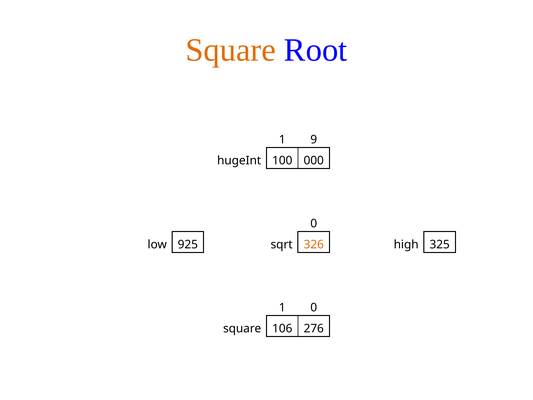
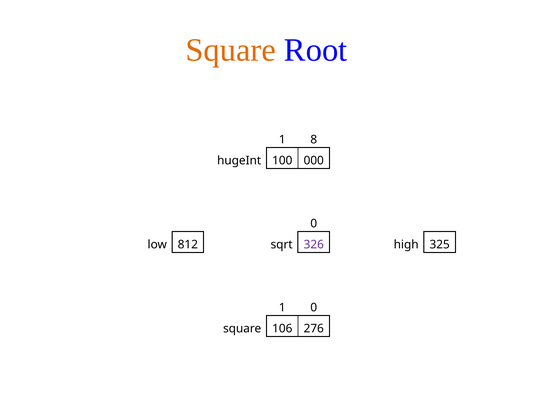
9: 9 -> 8
925: 925 -> 812
326 colour: orange -> purple
